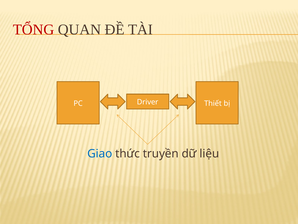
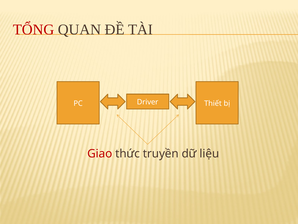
Giao colour: blue -> red
